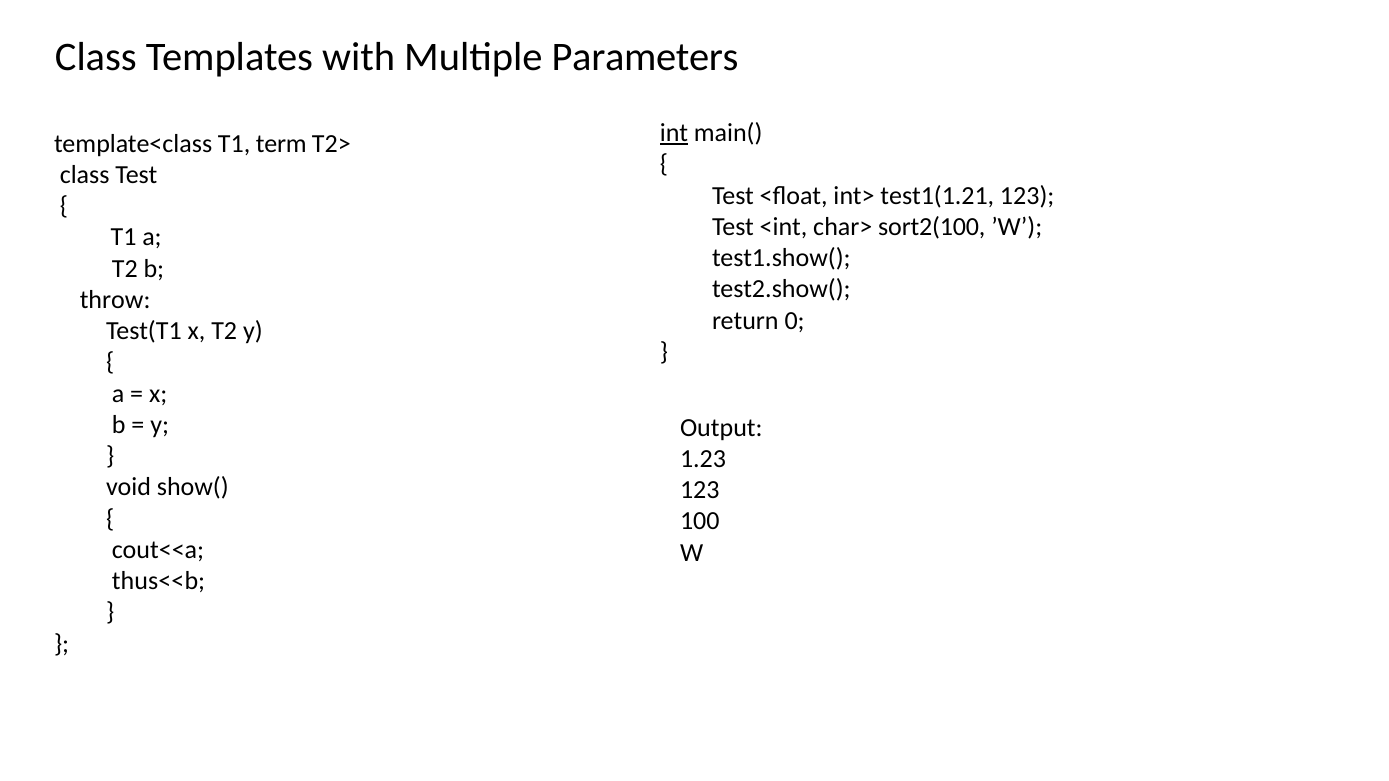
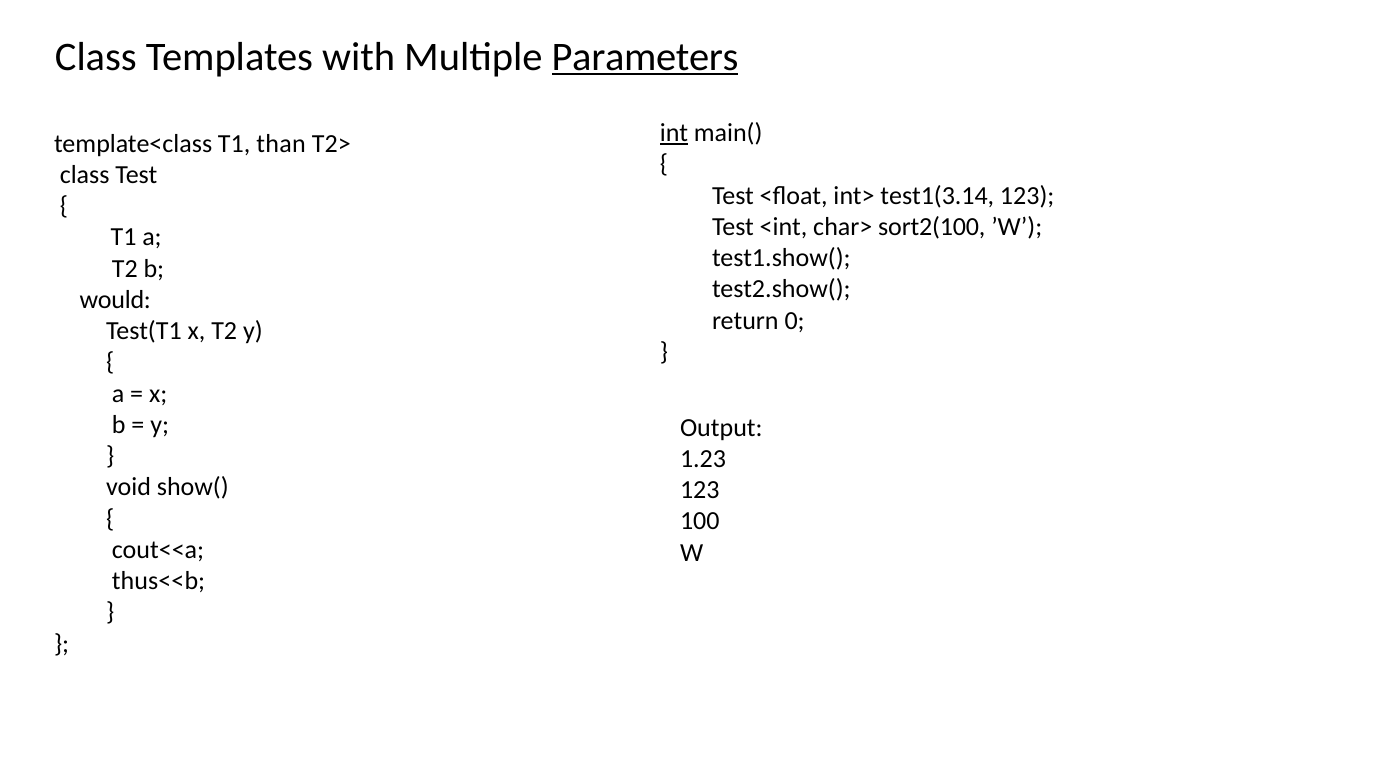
Parameters underline: none -> present
term: term -> than
test1(1.21: test1(1.21 -> test1(3.14
throw: throw -> would
